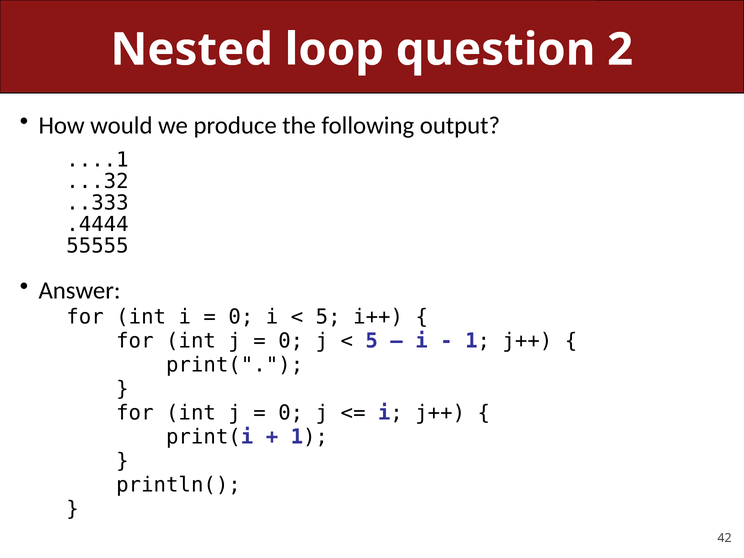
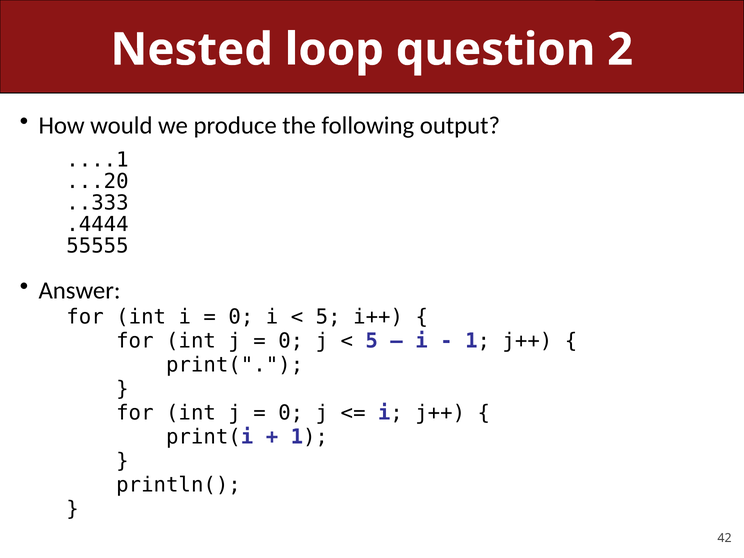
...32: ...32 -> ...20
